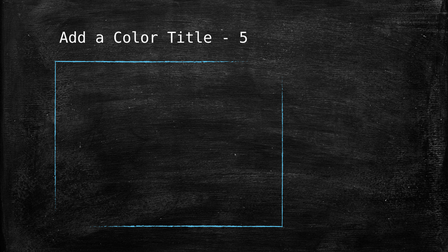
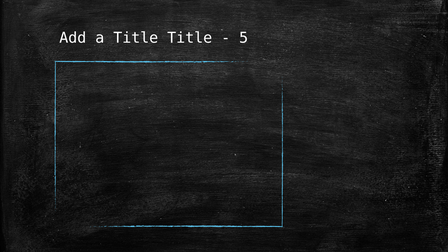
a Color: Color -> Title
